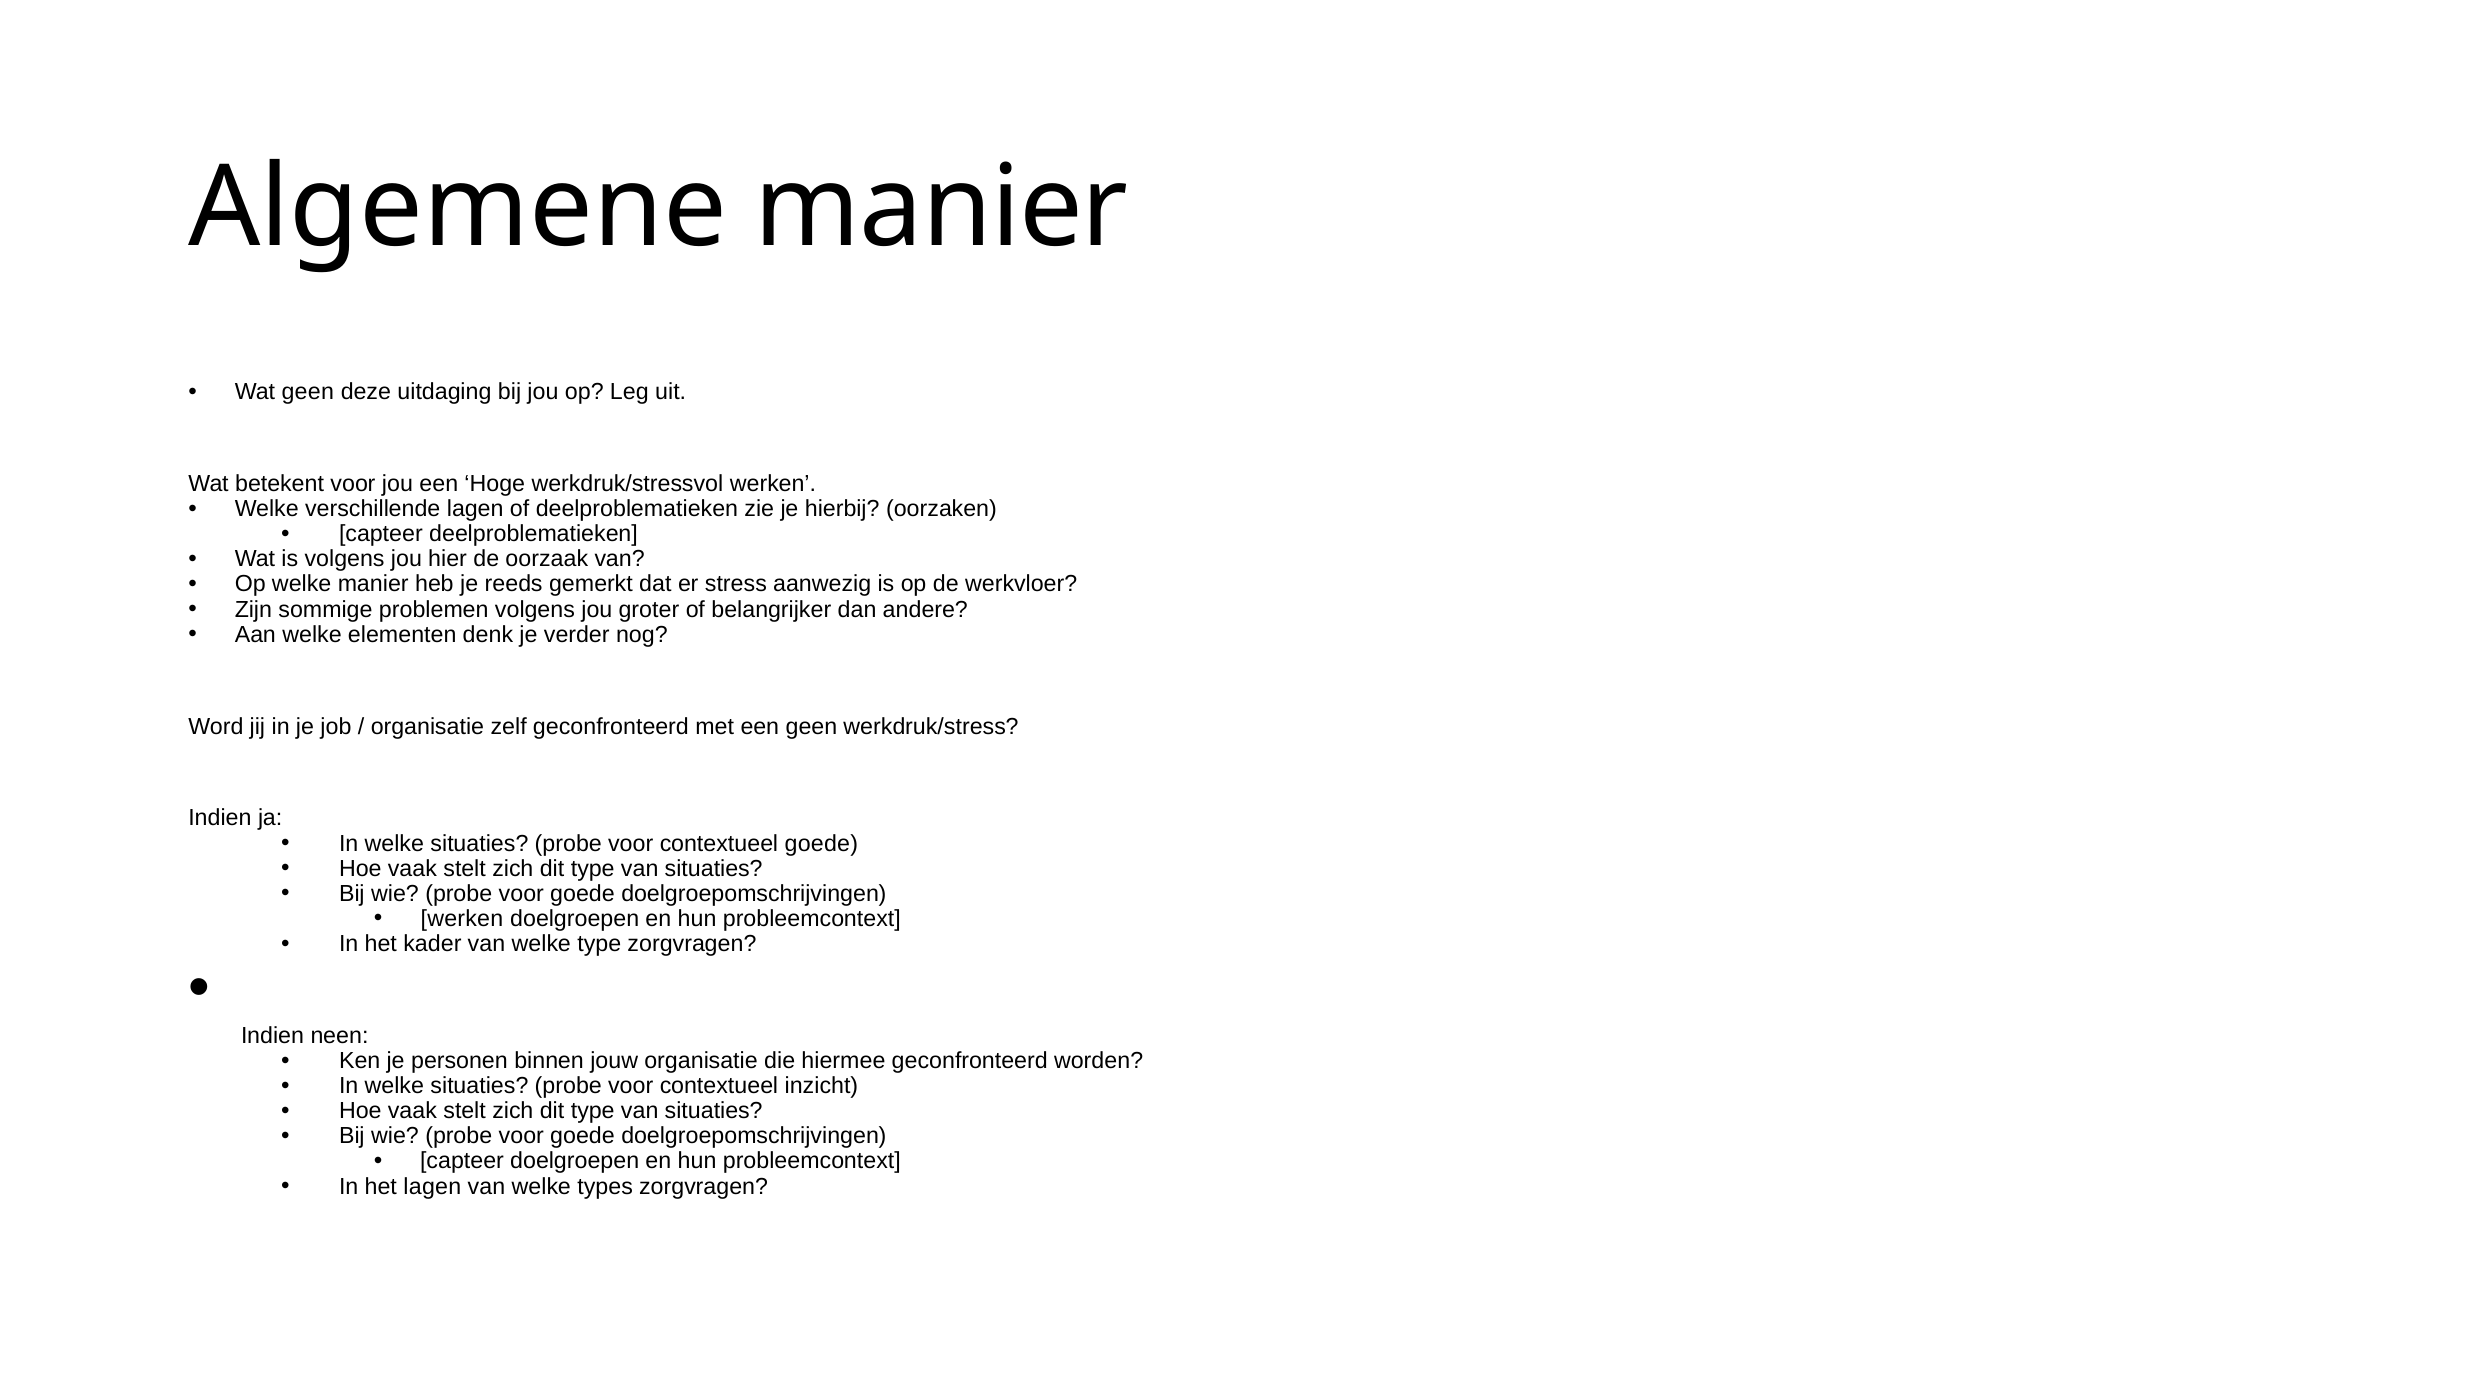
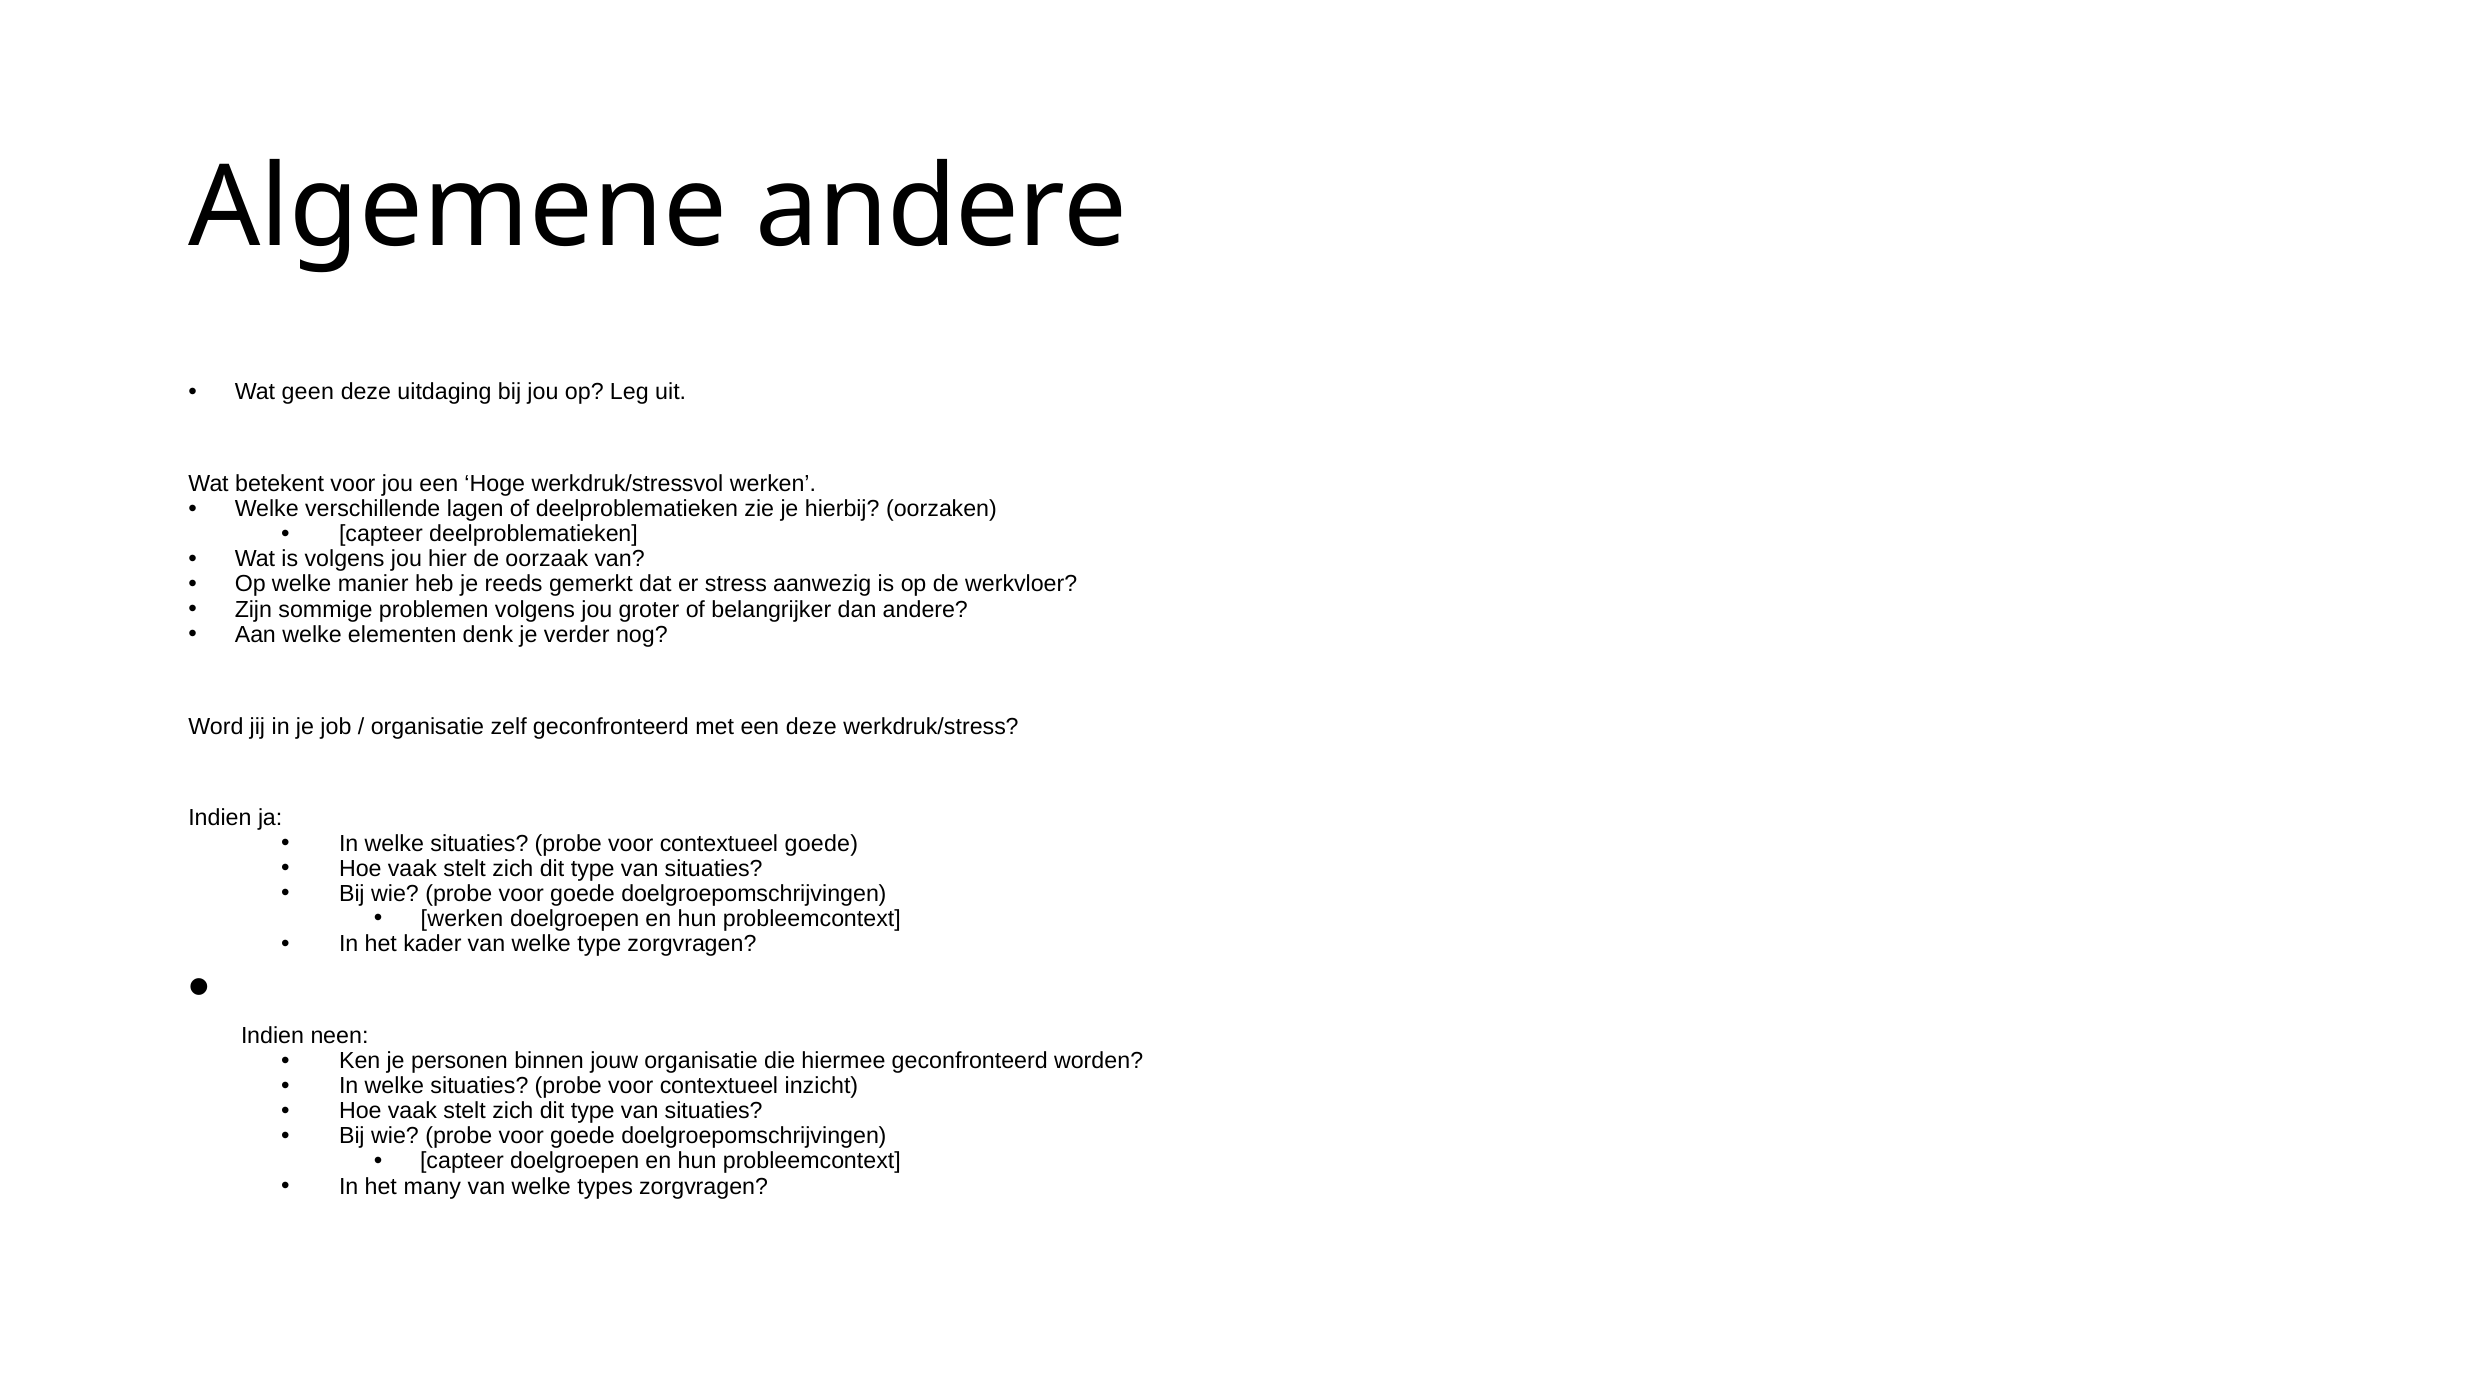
Algemene manier: manier -> andere
een geen: geen -> deze
het lagen: lagen -> many
